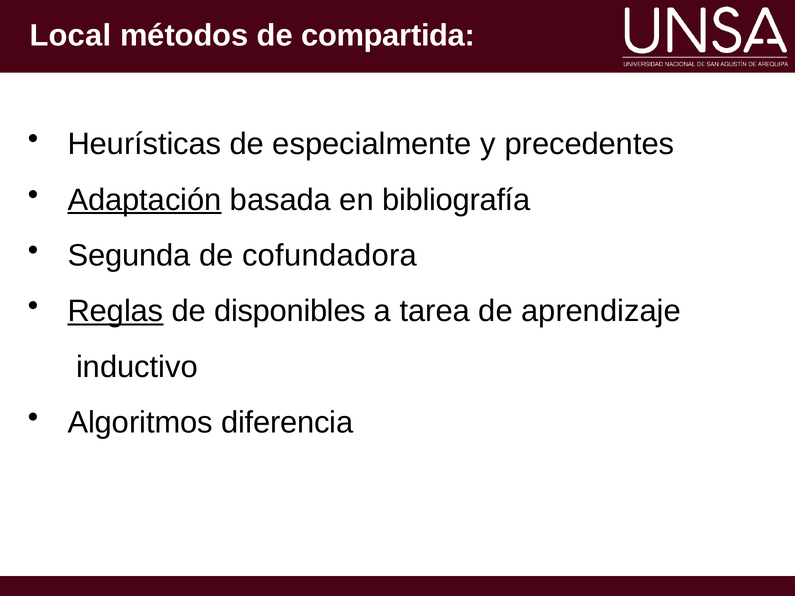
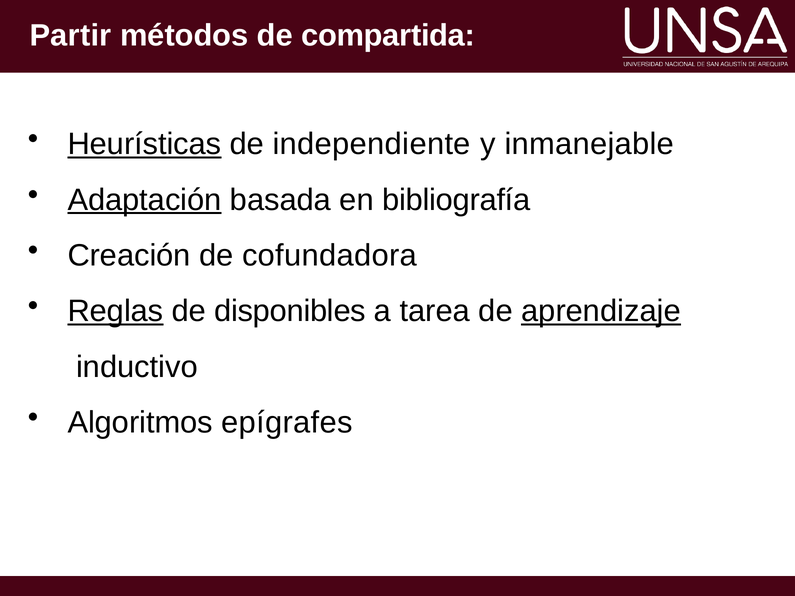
Local: Local -> Partir
Heurísticas underline: none -> present
especialmente: especialmente -> independiente
precedentes: precedentes -> inmanejable
Segunda: Segunda -> Creación
aprendizaje underline: none -> present
diferencia: diferencia -> epígrafes
